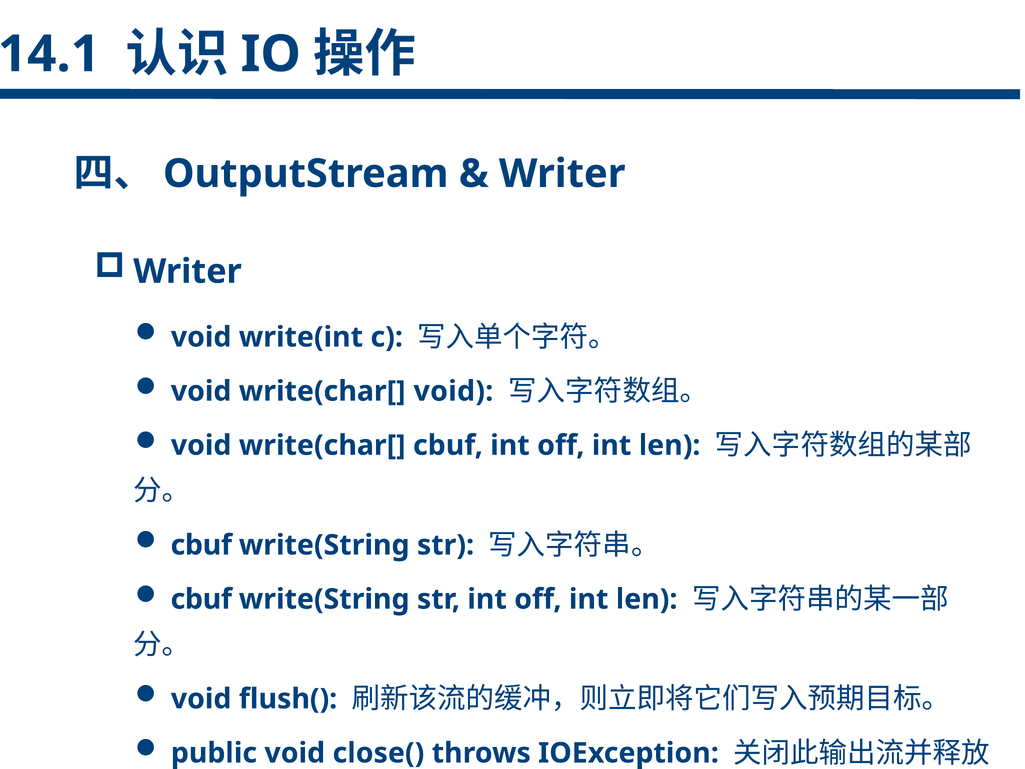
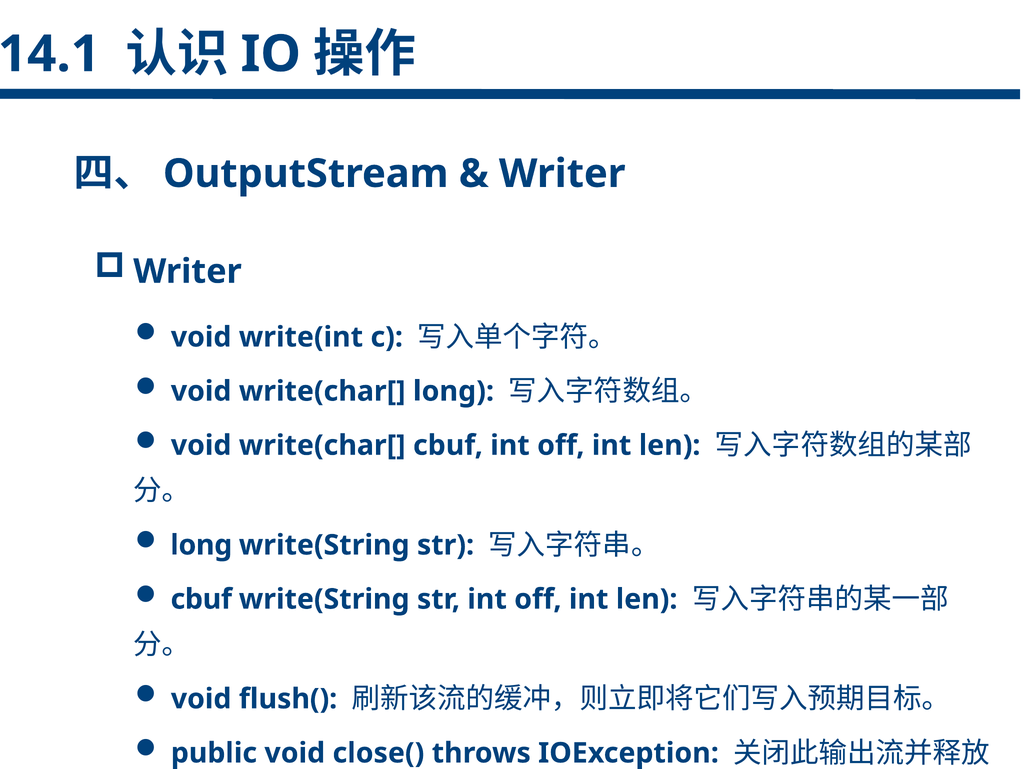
write(char[ void: void -> long
cbuf at (201, 545): cbuf -> long
